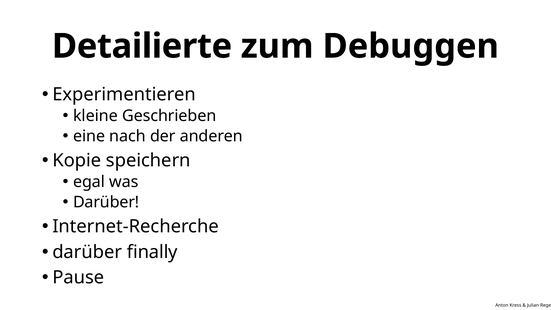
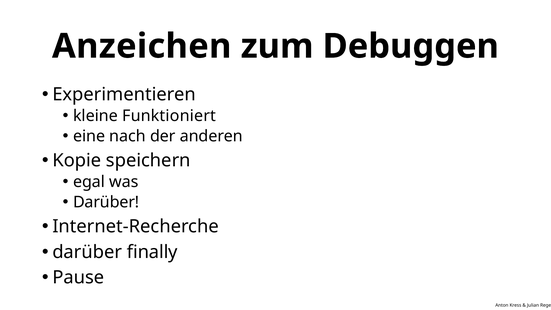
Detailierte: Detailierte -> Anzeichen
Geschrieben: Geschrieben -> Funktioniert
